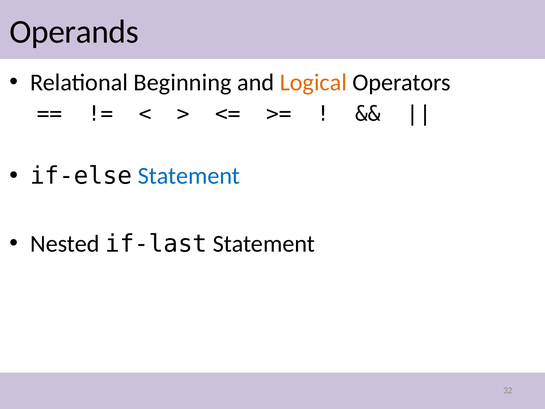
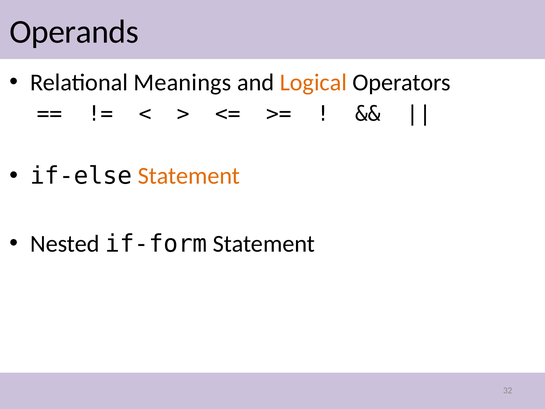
Beginning: Beginning -> Meanings
Statement at (189, 176) colour: blue -> orange
if-last: if-last -> if-form
